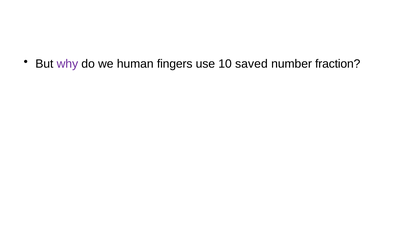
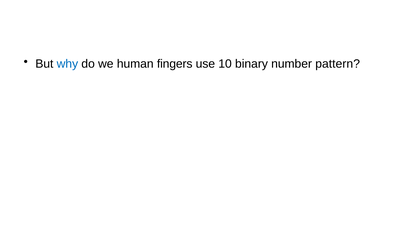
why colour: purple -> blue
saved: saved -> binary
fraction: fraction -> pattern
